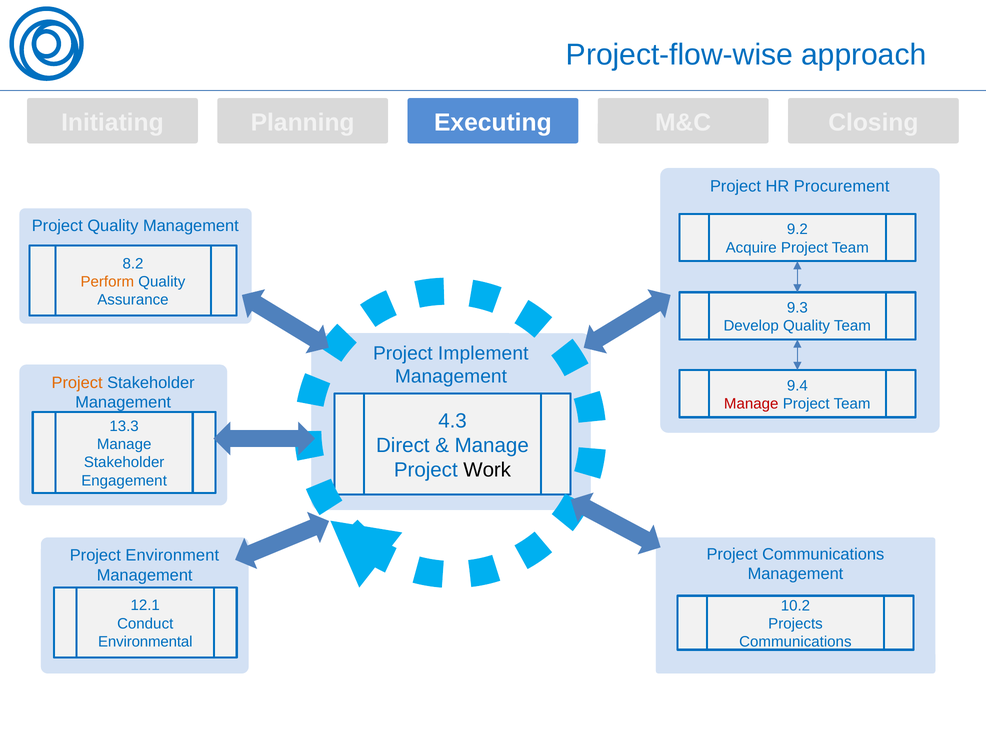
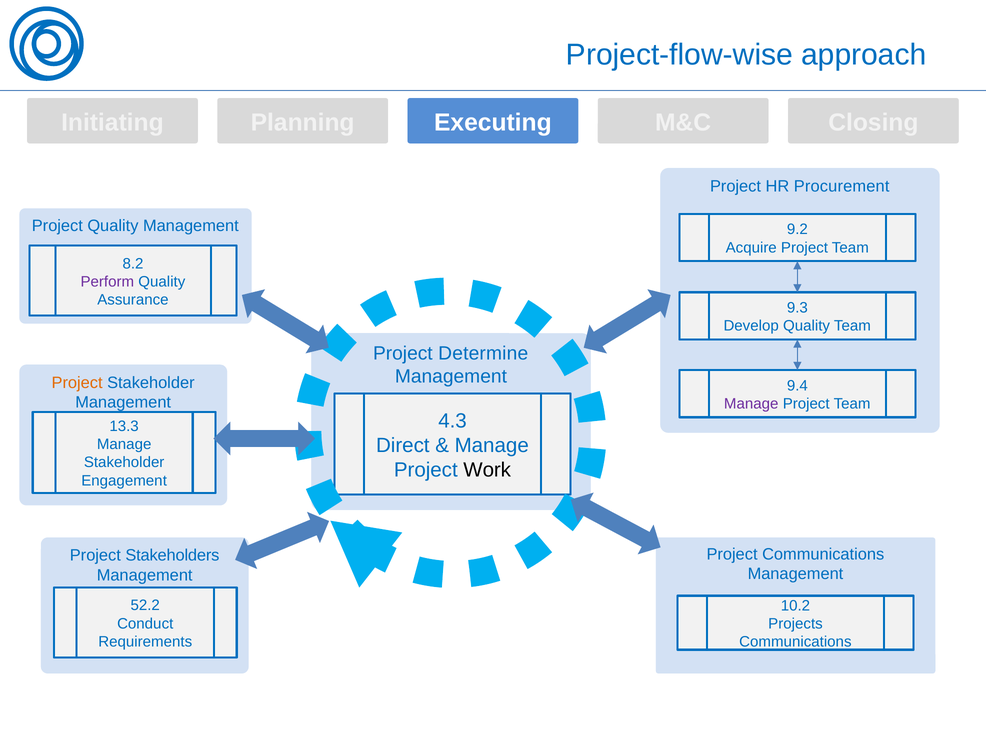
Perform colour: orange -> purple
Implement: Implement -> Determine
Manage at (751, 403) colour: red -> purple
Environment: Environment -> Stakeholders
12.1: 12.1 -> 52.2
Environmental: Environmental -> Requirements
